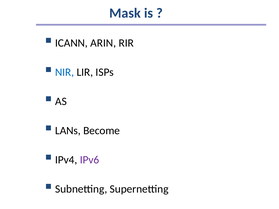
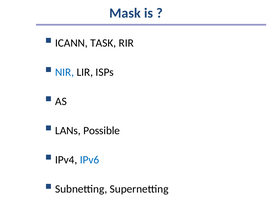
ARIN: ARIN -> TASK
Become: Become -> Possible
IPv6 colour: purple -> blue
